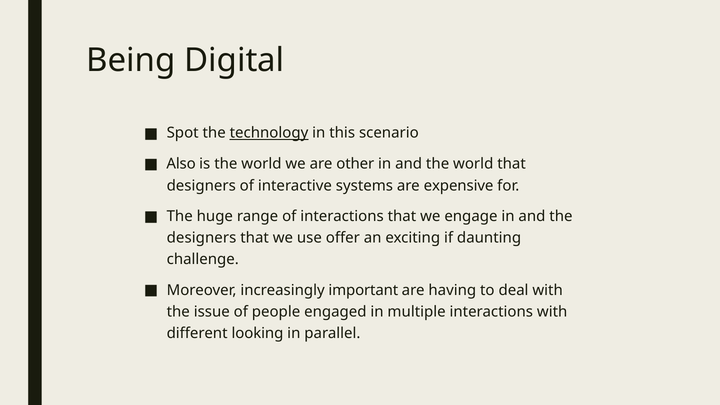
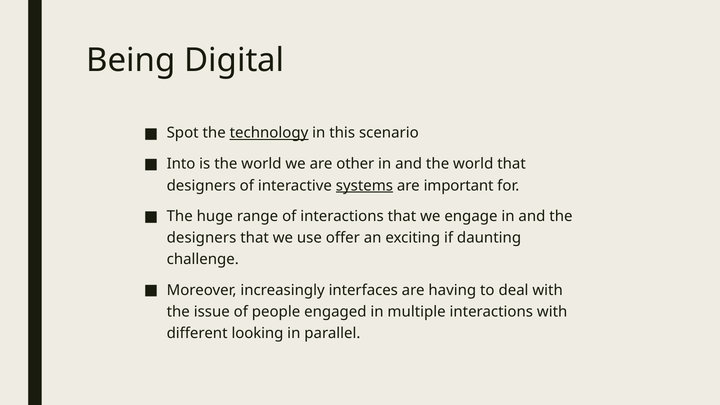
Also: Also -> Into
systems underline: none -> present
expensive: expensive -> important
important: important -> interfaces
